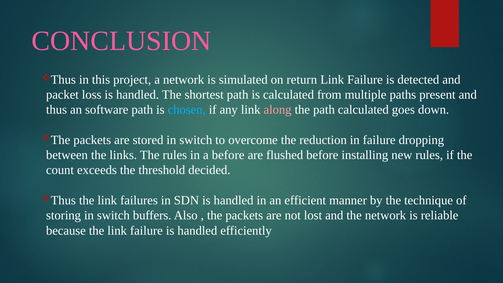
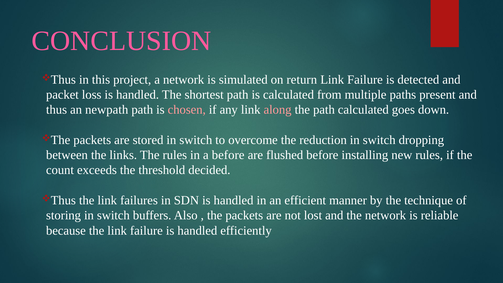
software: software -> newpath
chosen colour: light blue -> pink
reduction in failure: failure -> switch
